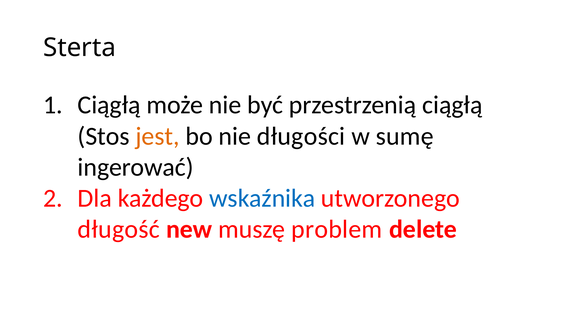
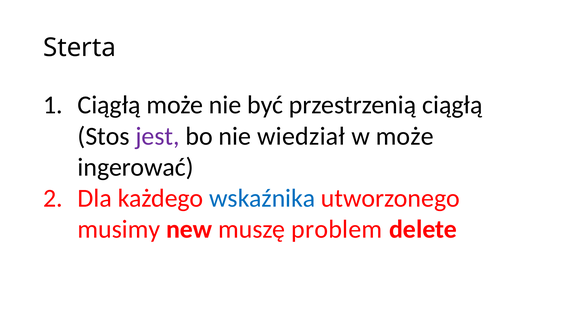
jest colour: orange -> purple
długości: długości -> wiedział
w sumę: sumę -> może
długość: długość -> musimy
